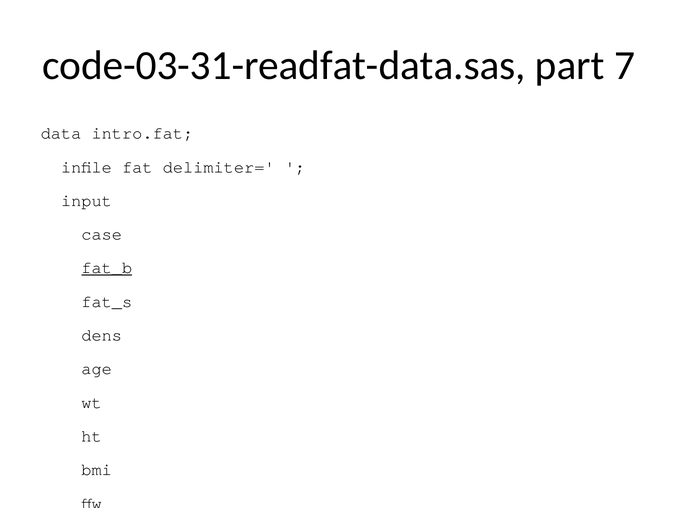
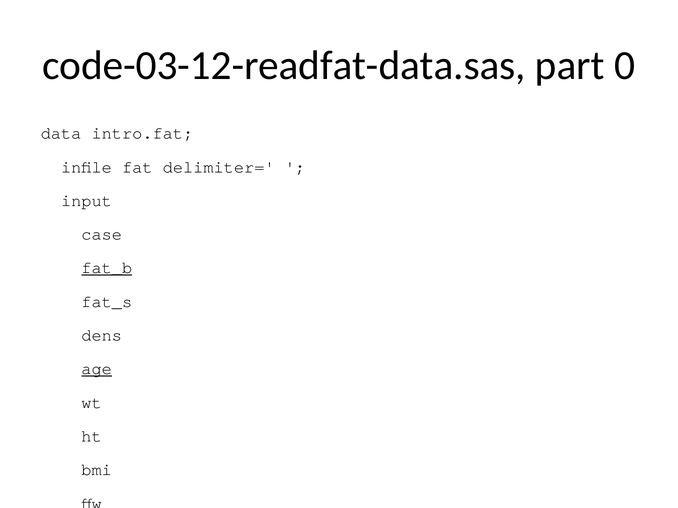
code-03-31-readfat-data.sas: code-03-31-readfat-data.sas -> code-03-12-readfat-data.sas
7: 7 -> 0
age underline: none -> present
